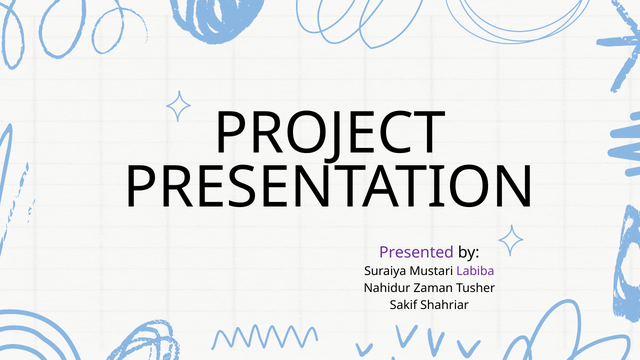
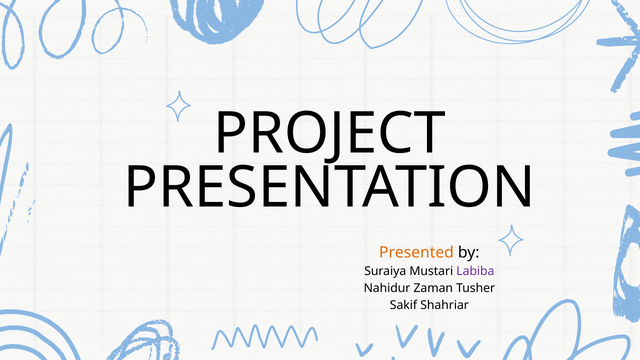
Presented colour: purple -> orange
